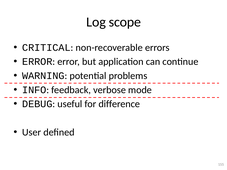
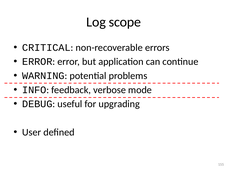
difference: difference -> upgrading
